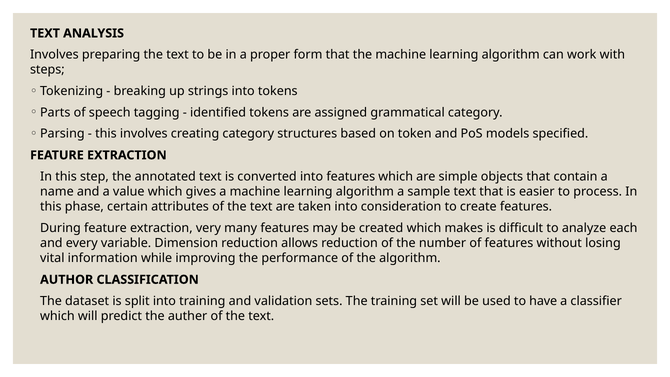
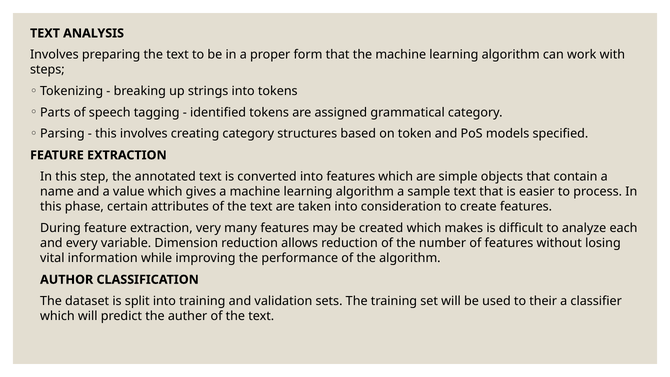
have: have -> their
